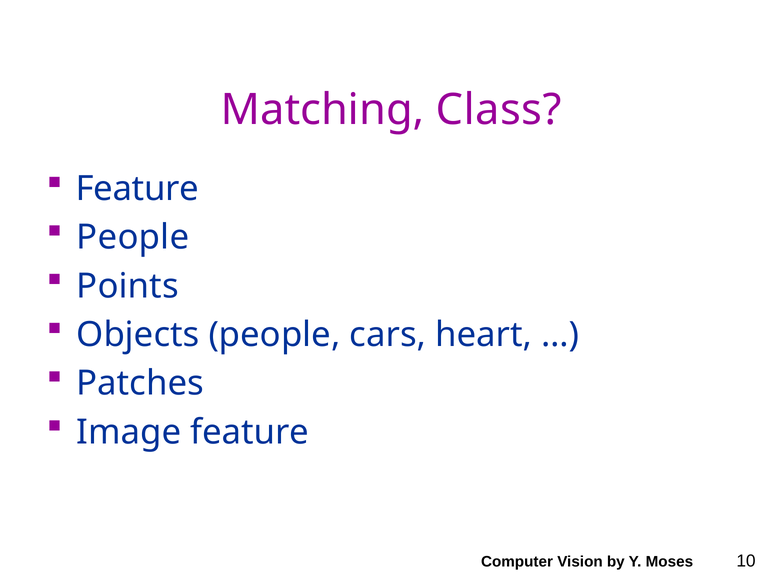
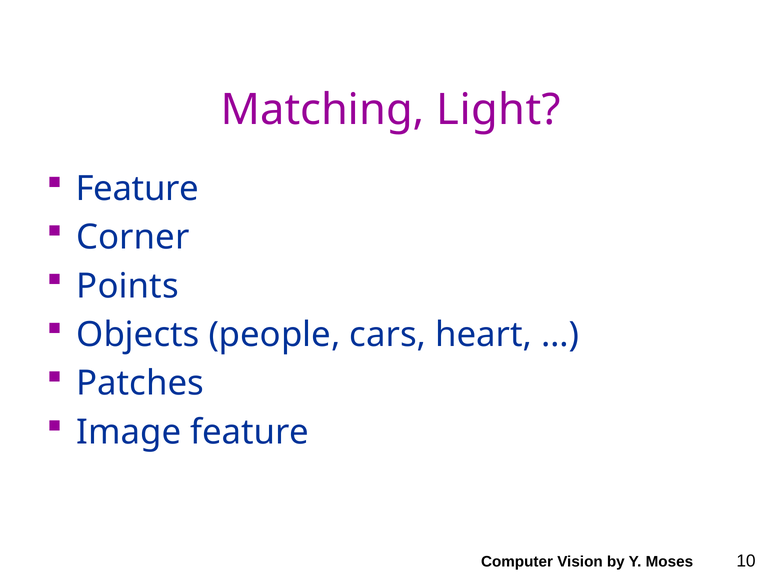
Class: Class -> Light
People at (133, 237): People -> Corner
